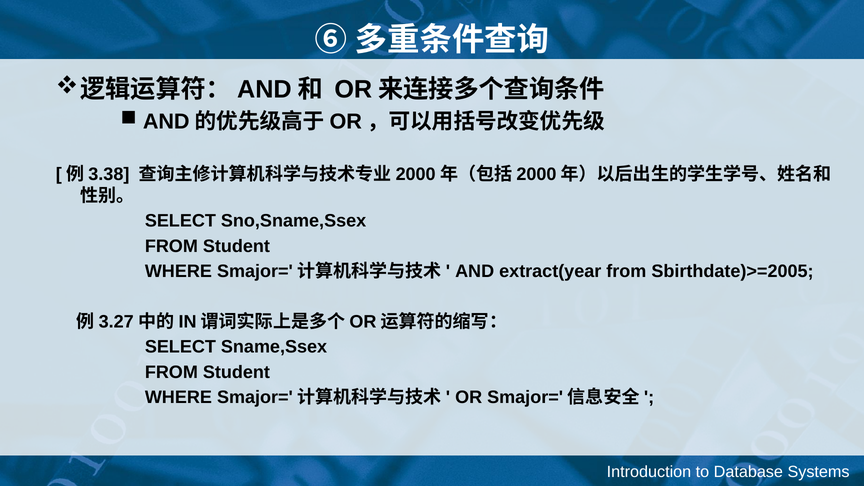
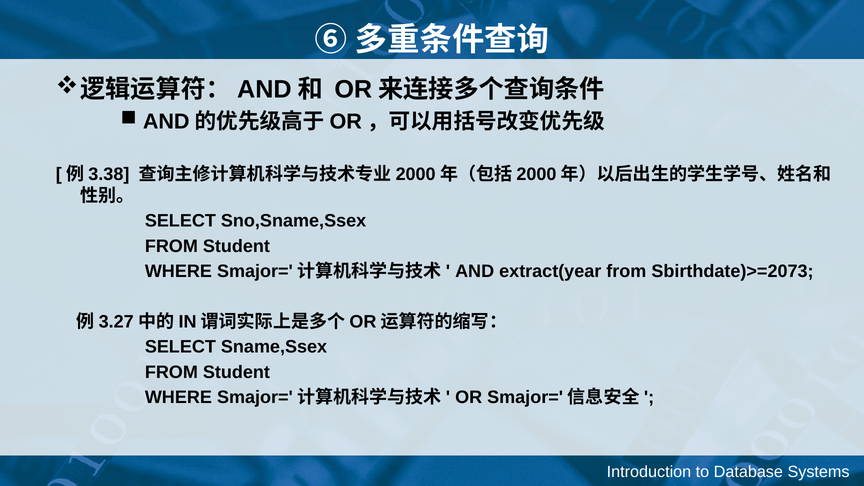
Sbirthdate)>=2005: Sbirthdate)>=2005 -> Sbirthdate)>=2073
